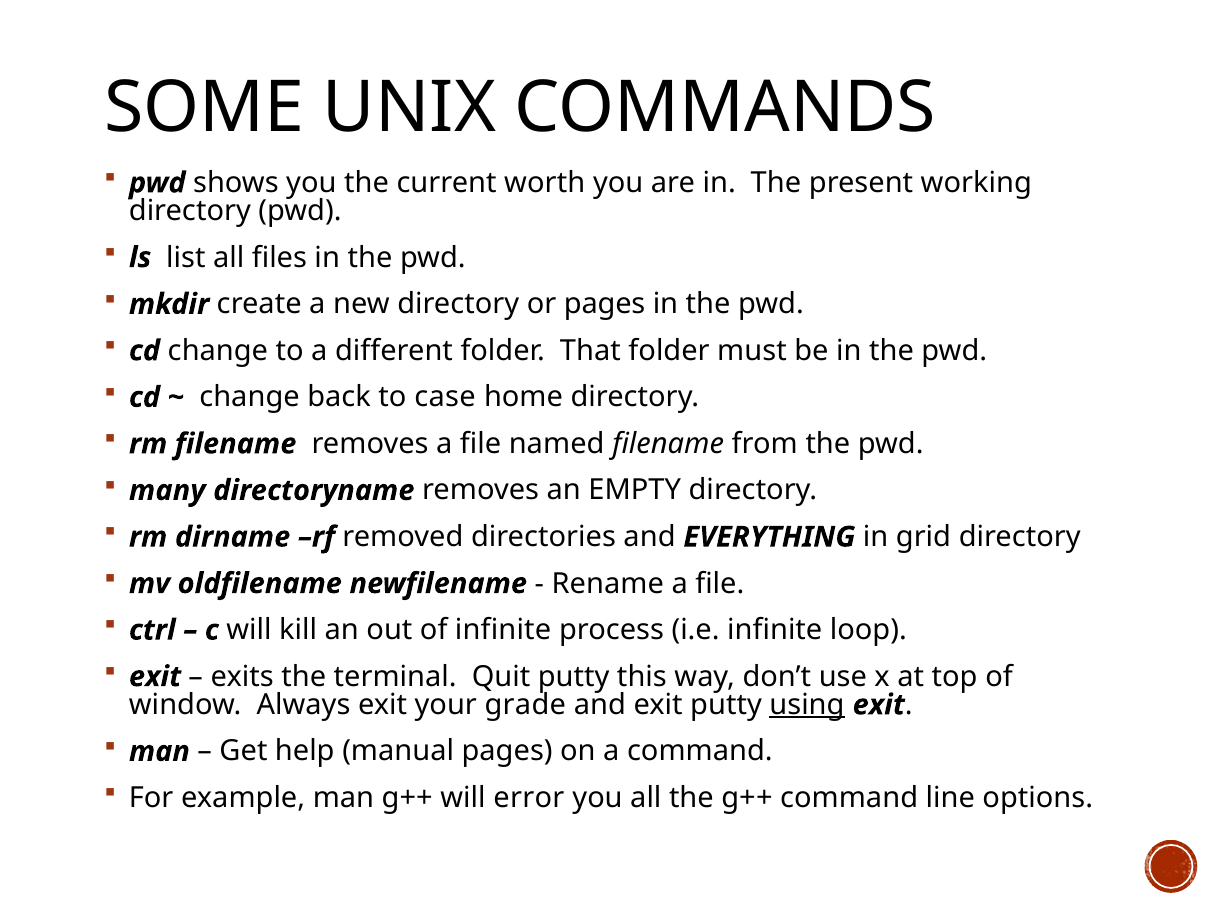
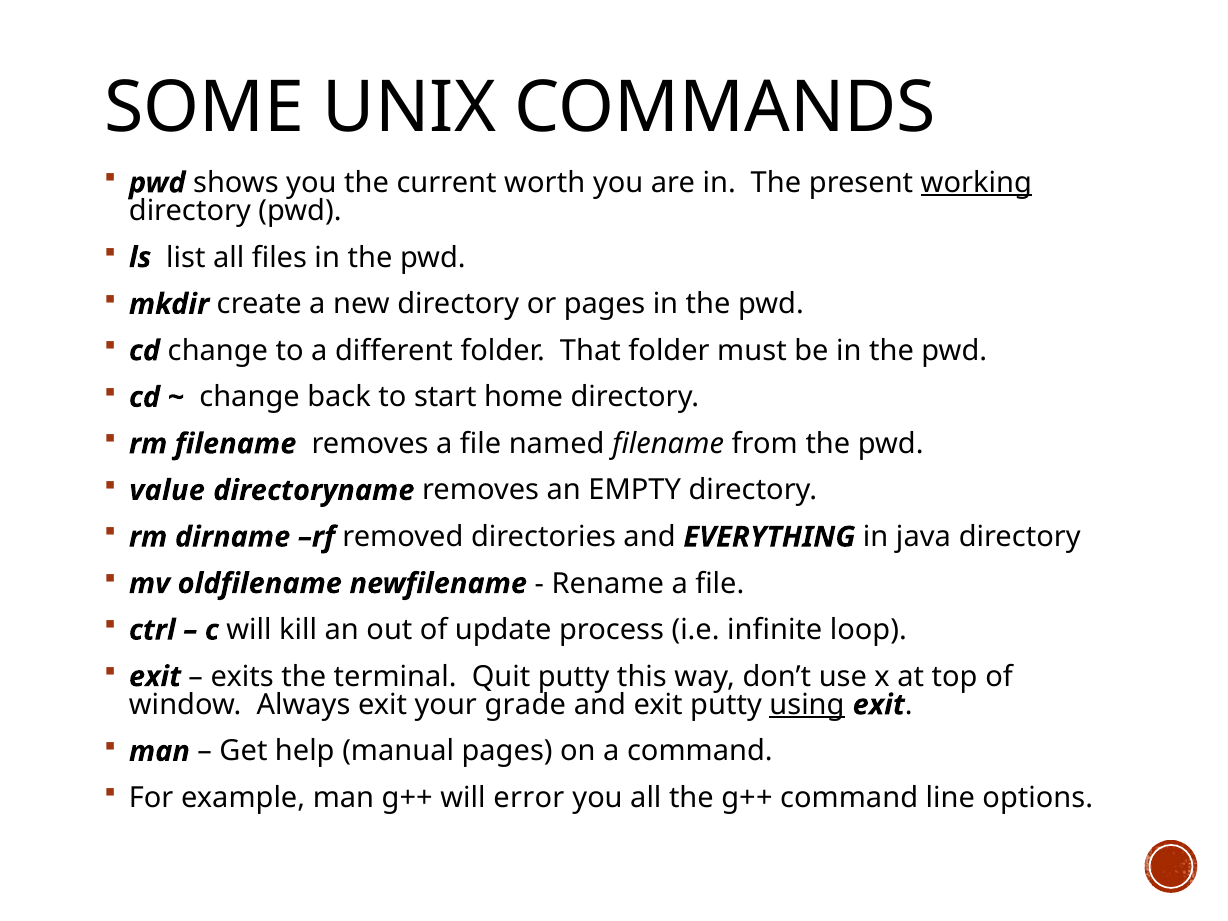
working underline: none -> present
case: case -> start
many: many -> value
grid: grid -> java
of infinite: infinite -> update
